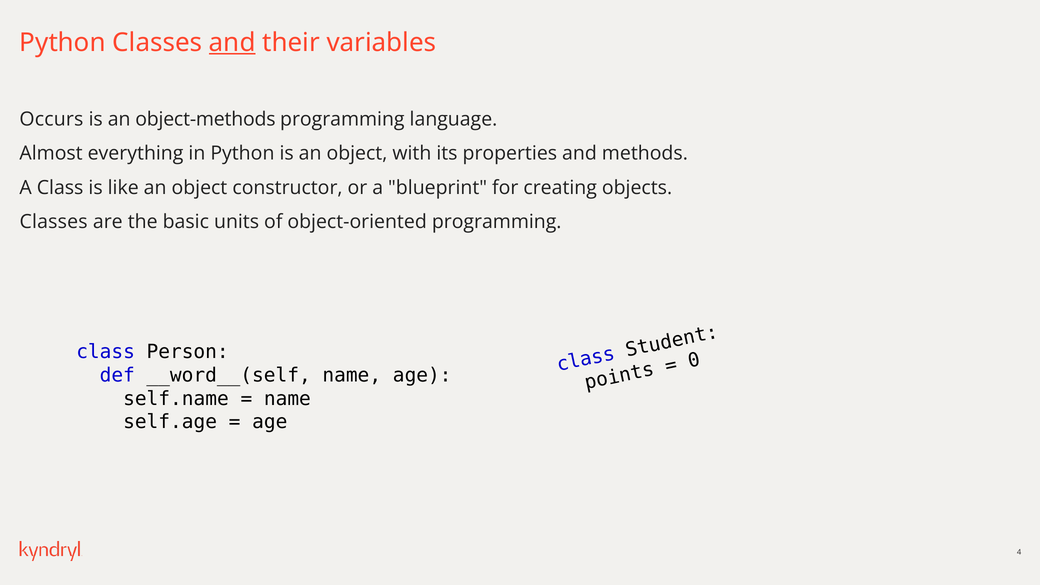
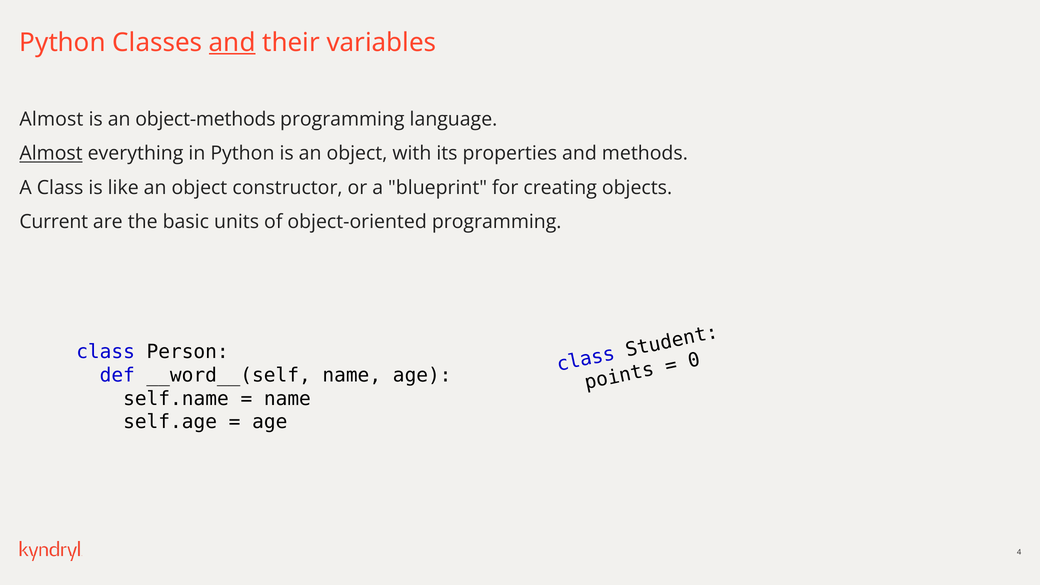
Occurs at (51, 119): Occurs -> Almost
Almost at (51, 153) underline: none -> present
Classes at (54, 222): Classes -> Current
